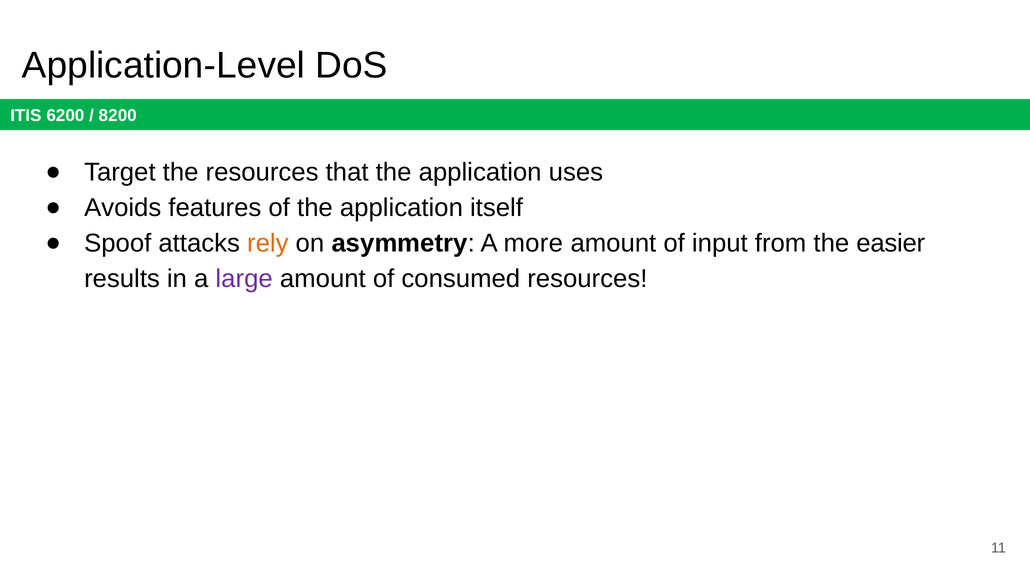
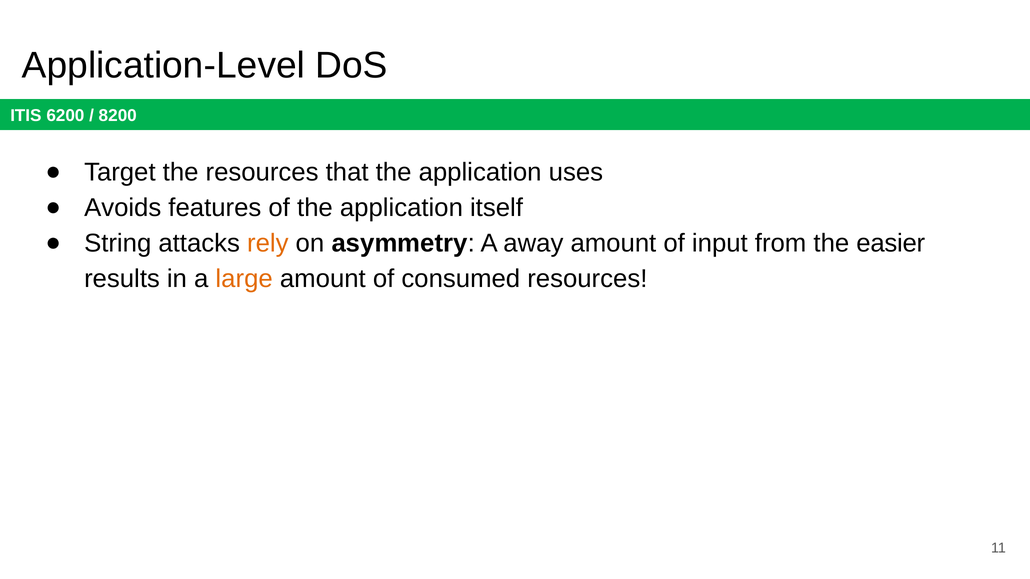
Spoof: Spoof -> String
more: more -> away
large colour: purple -> orange
